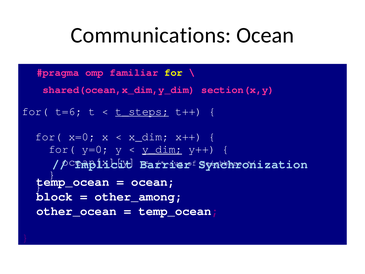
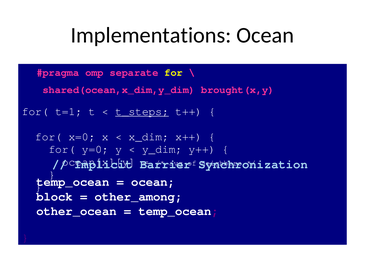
Communications: Communications -> Implementations
familiar: familiar -> separate
section(x,y: section(x,y -> brought(x,y
t=6: t=6 -> t=1
y_dim underline: present -> none
